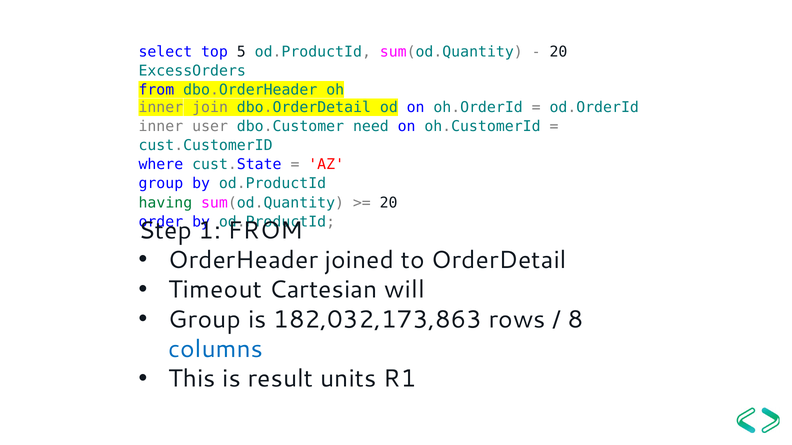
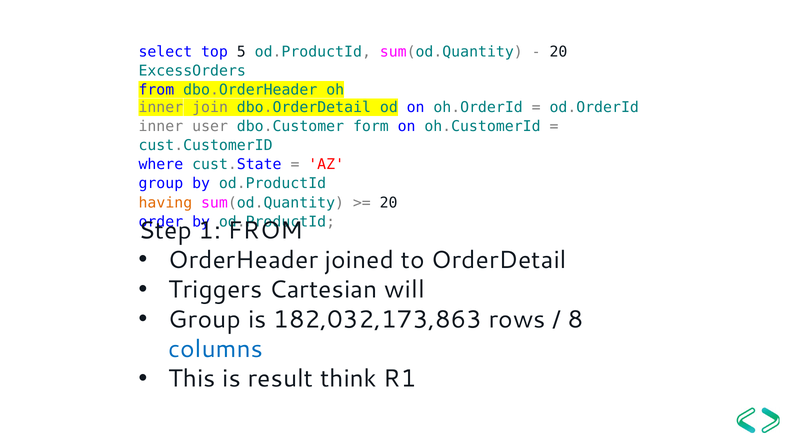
need: need -> form
having colour: green -> orange
Timeout: Timeout -> Triggers
units: units -> think
